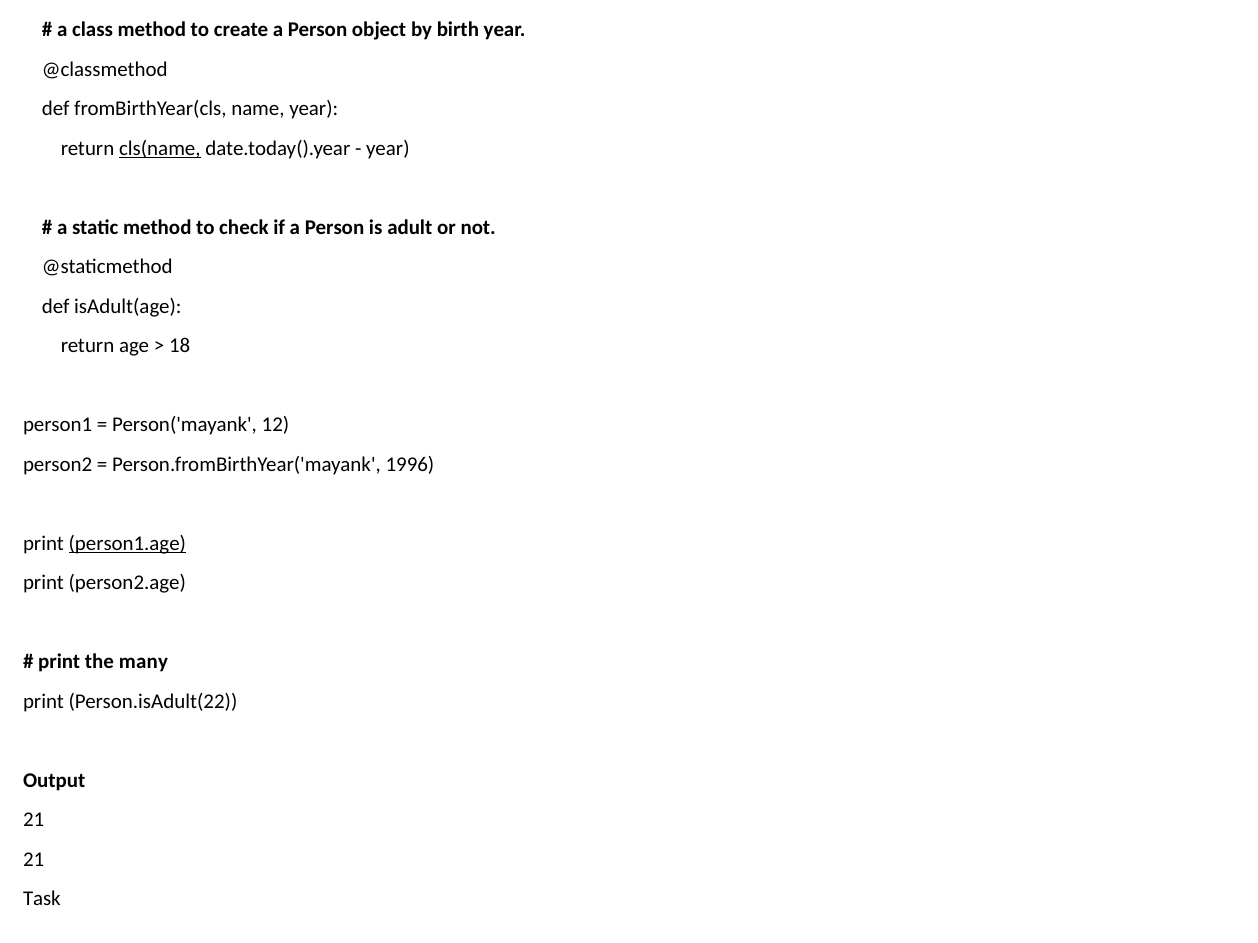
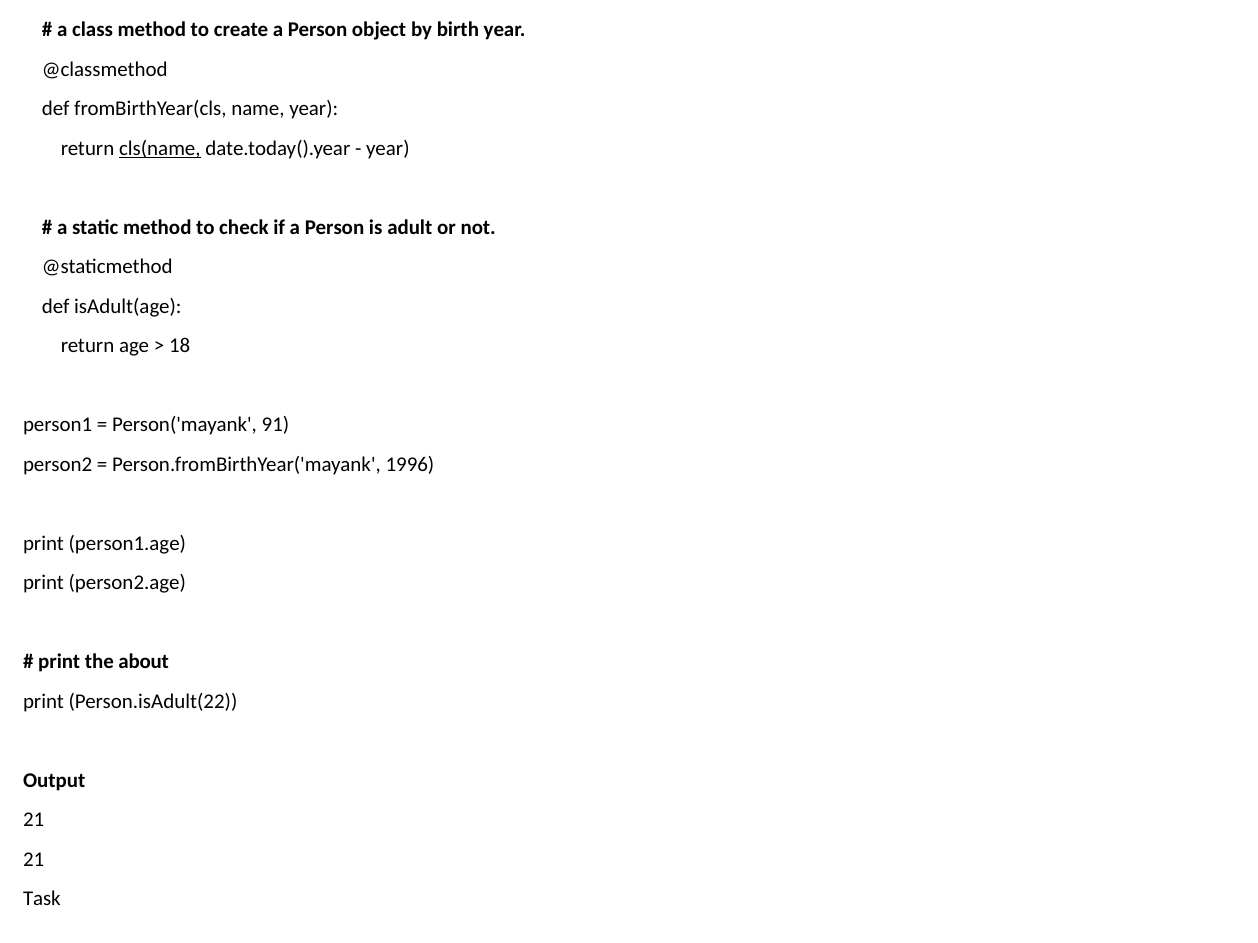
12: 12 -> 91
person1.age underline: present -> none
many: many -> about
